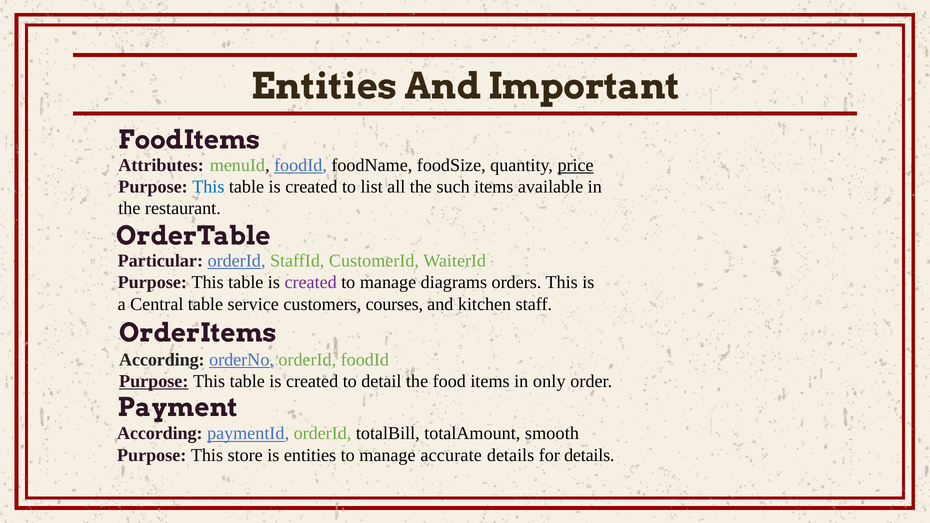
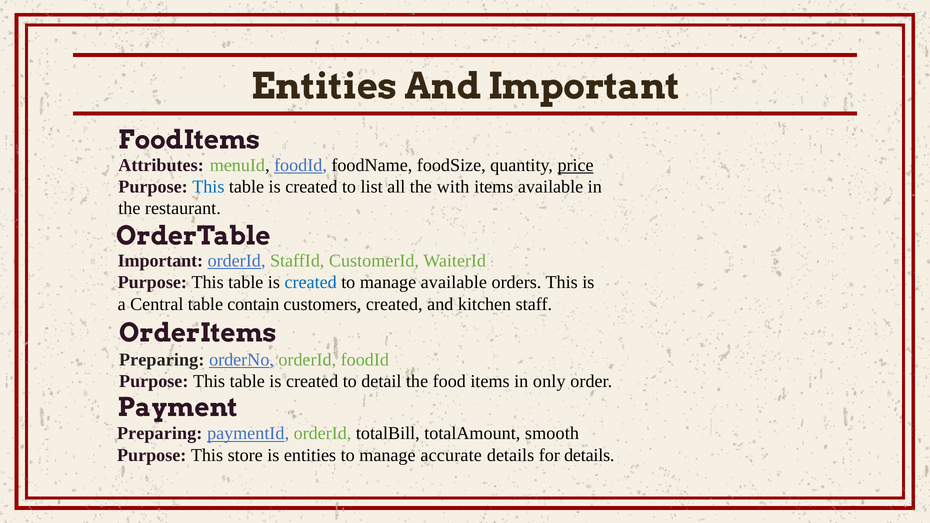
such: such -> with
Particular at (160, 261): Particular -> Important
created at (311, 282) colour: purple -> blue
manage diagrams: diagrams -> available
service: service -> contain
customers courses: courses -> created
According at (162, 360): According -> Preparing
Purpose at (154, 381) underline: present -> none
According at (160, 434): According -> Preparing
